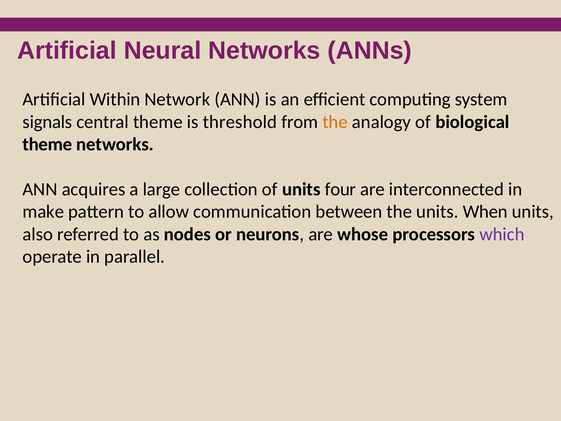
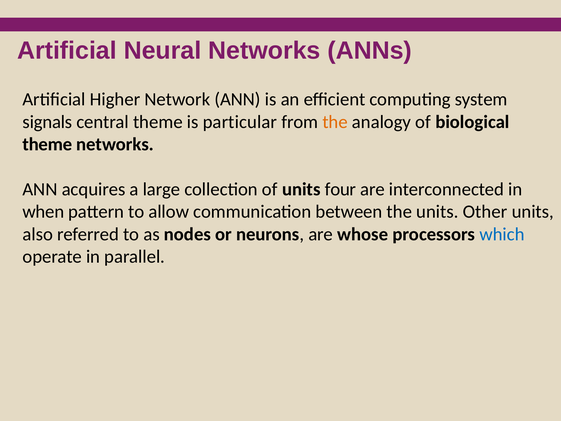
Within: Within -> Higher
threshold: threshold -> particular
make: make -> when
When: When -> Other
which colour: purple -> blue
